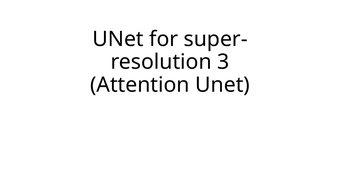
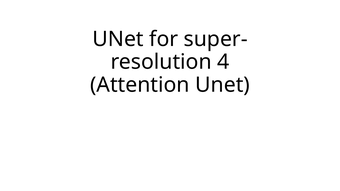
3: 3 -> 4
